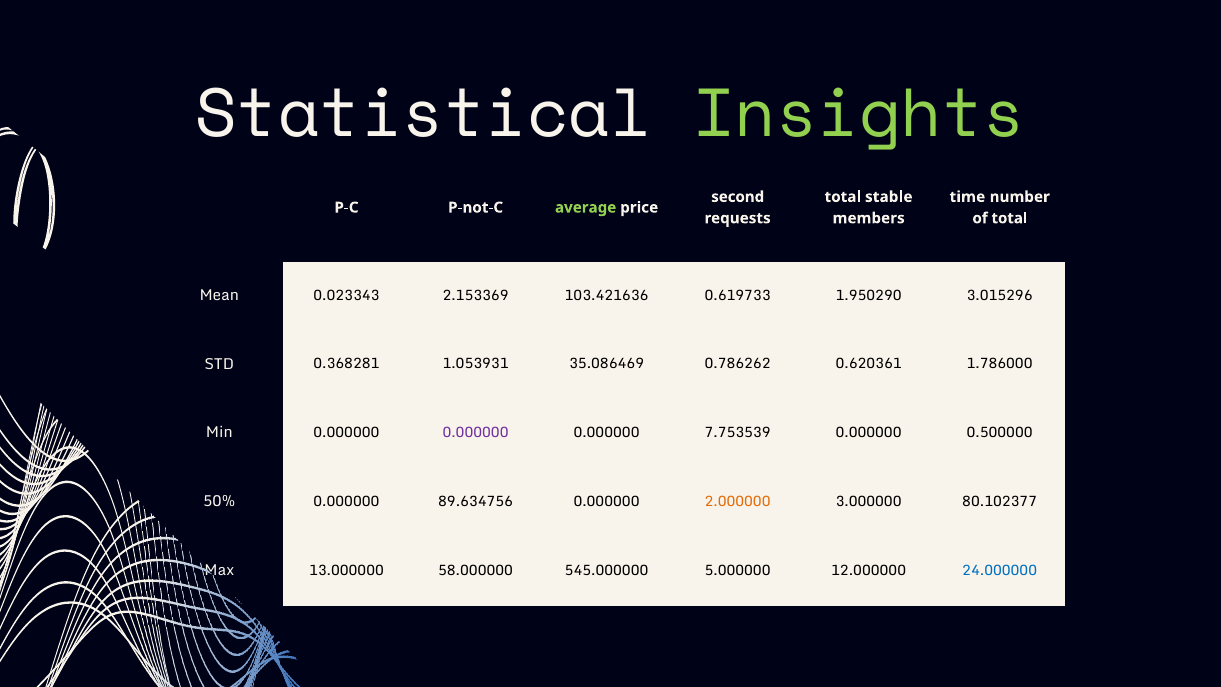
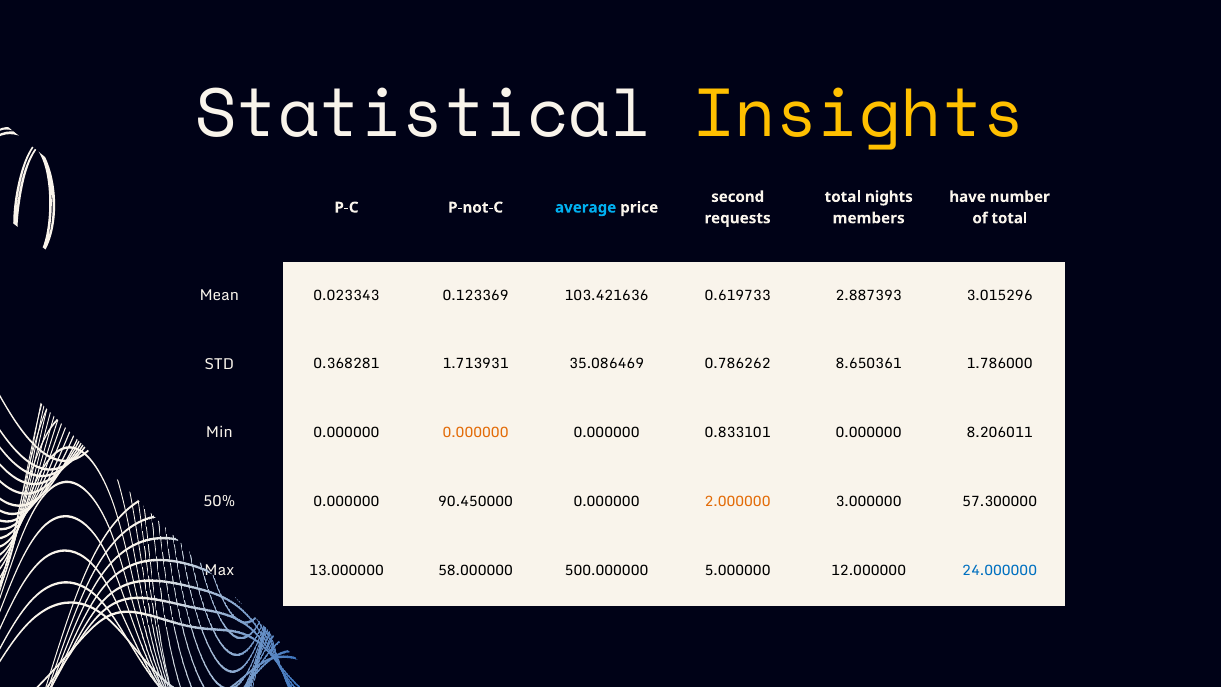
Insights colour: light green -> yellow
stable: stable -> nights
time: time -> have
average colour: light green -> light blue
2.153369: 2.153369 -> 0.123369
1.950290: 1.950290 -> 2.887393
1.053931: 1.053931 -> 1.713931
0.620361: 0.620361 -> 8.650361
0.000000 at (476, 433) colour: purple -> orange
7.753539: 7.753539 -> 0.833101
0.500000: 0.500000 -> 8.206011
89.634756: 89.634756 -> 90.450000
80.102377: 80.102377 -> 57.300000
545.000000: 545.000000 -> 500.000000
